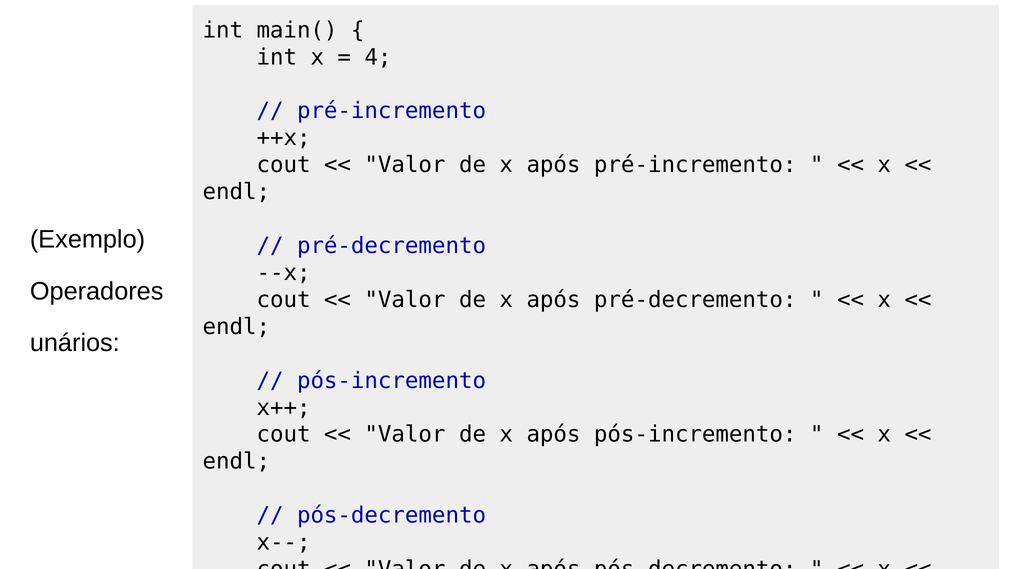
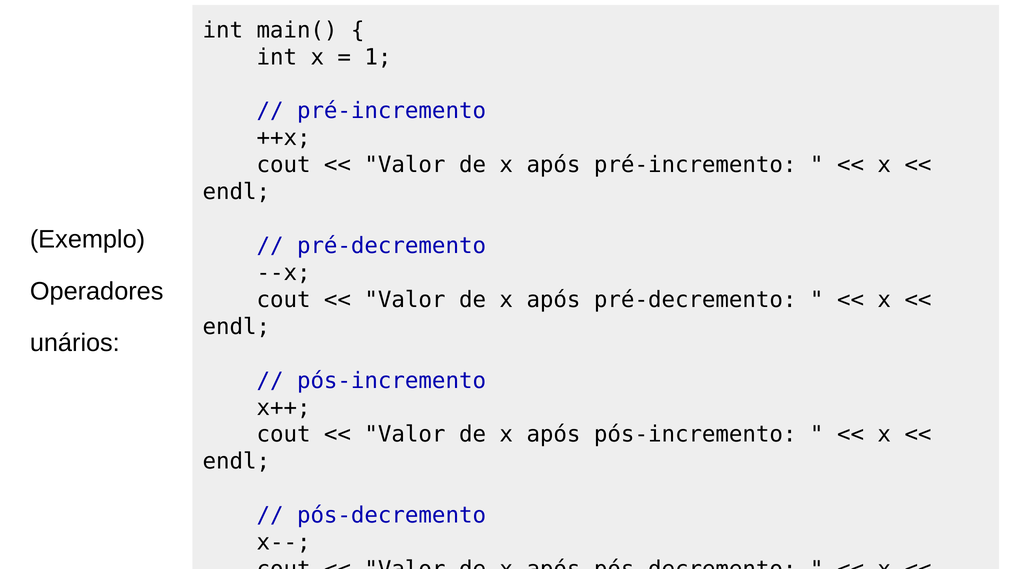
4: 4 -> 1
